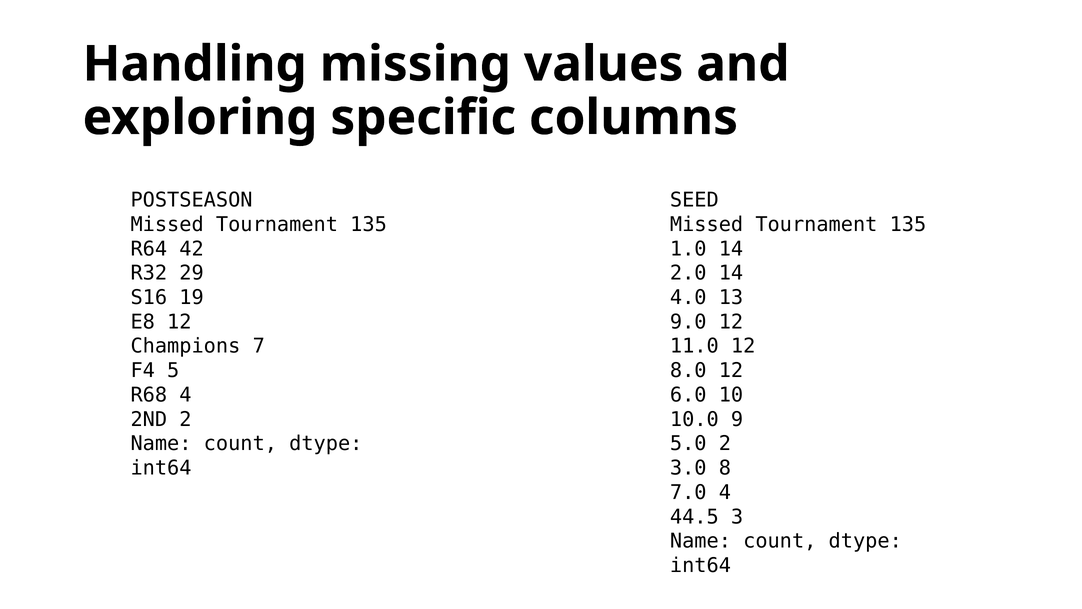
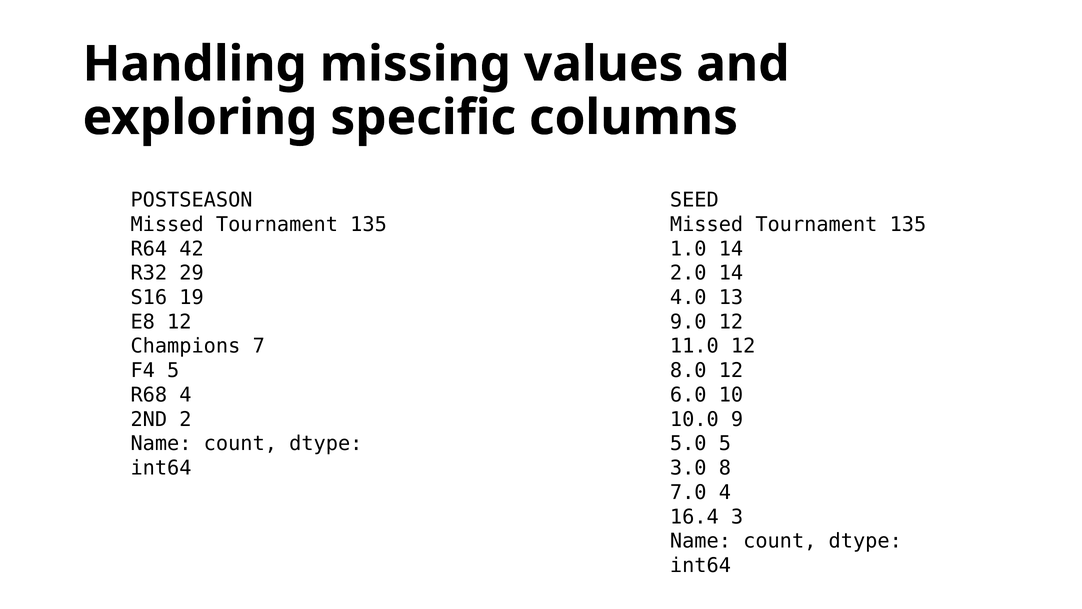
5.0 2: 2 -> 5
44.5: 44.5 -> 16.4
